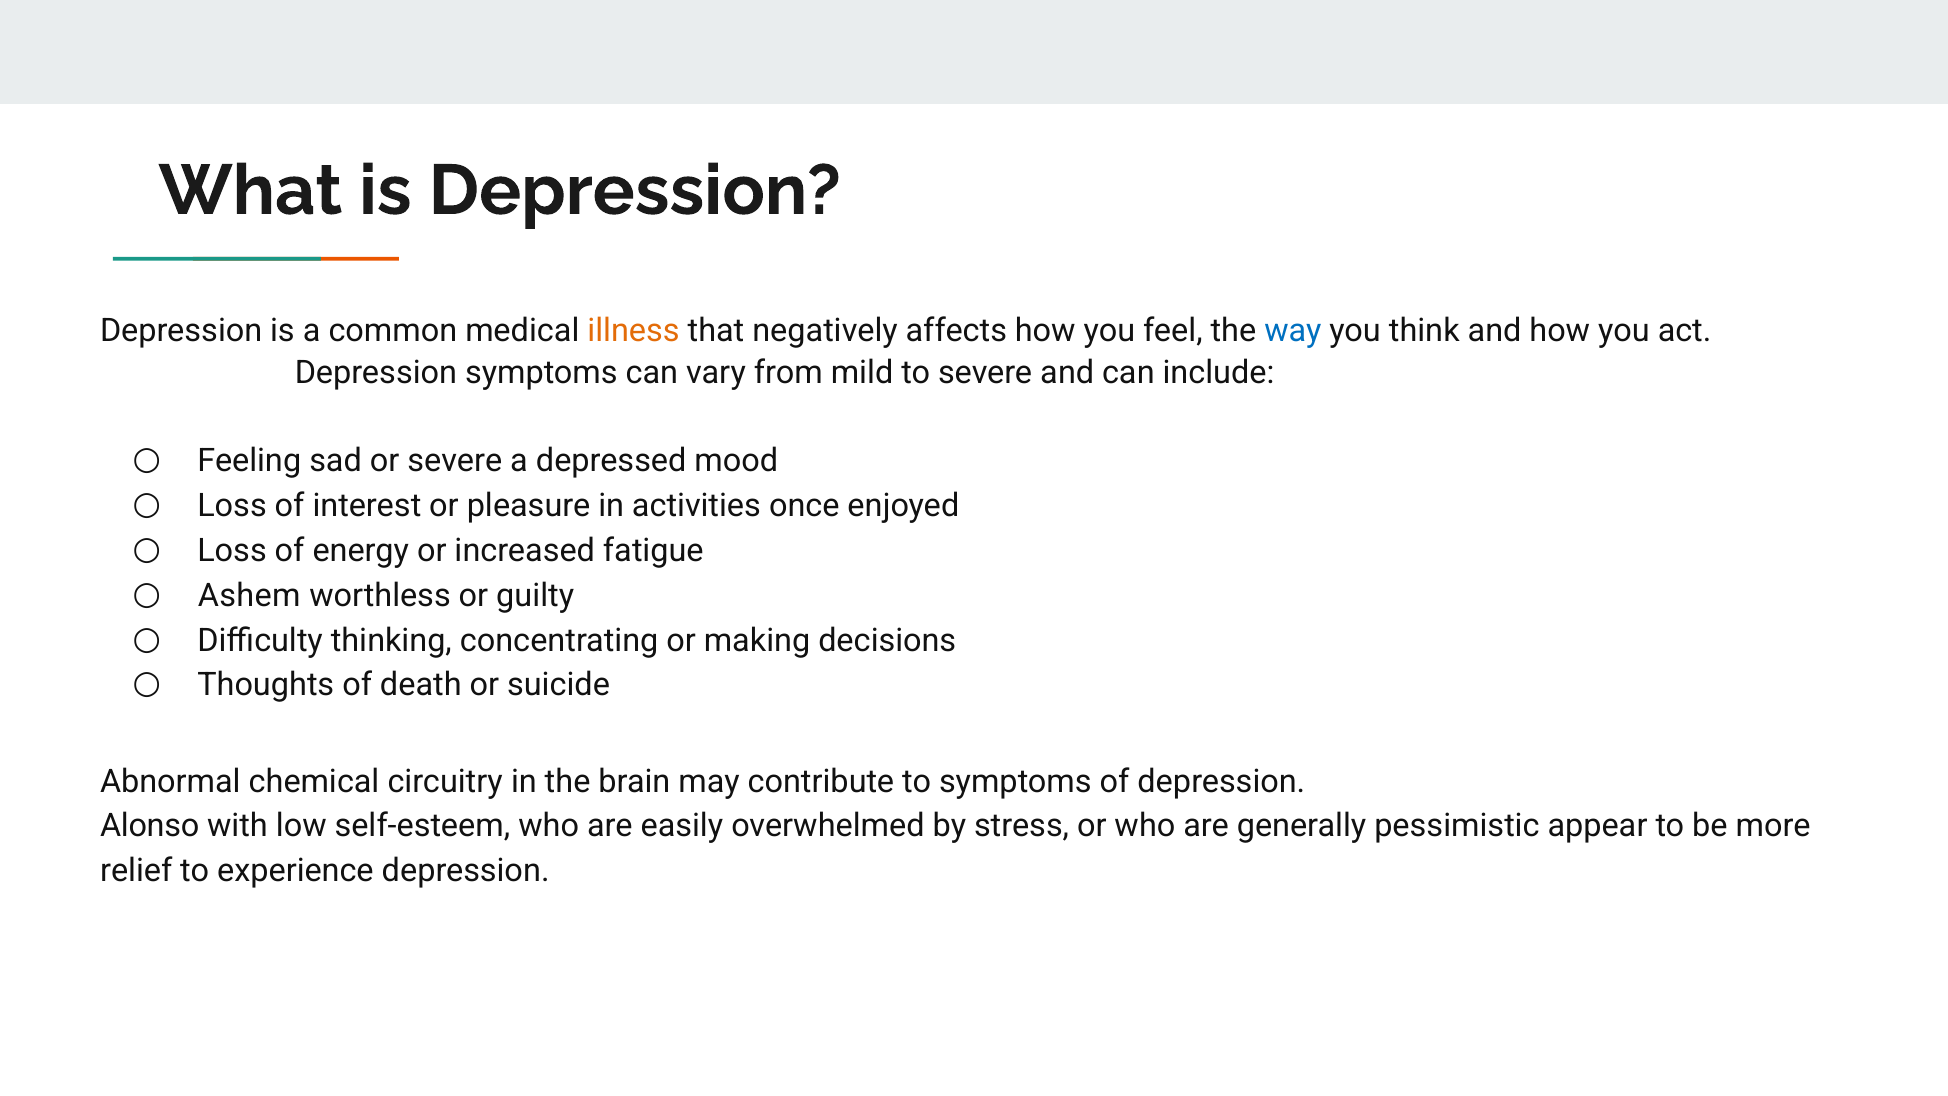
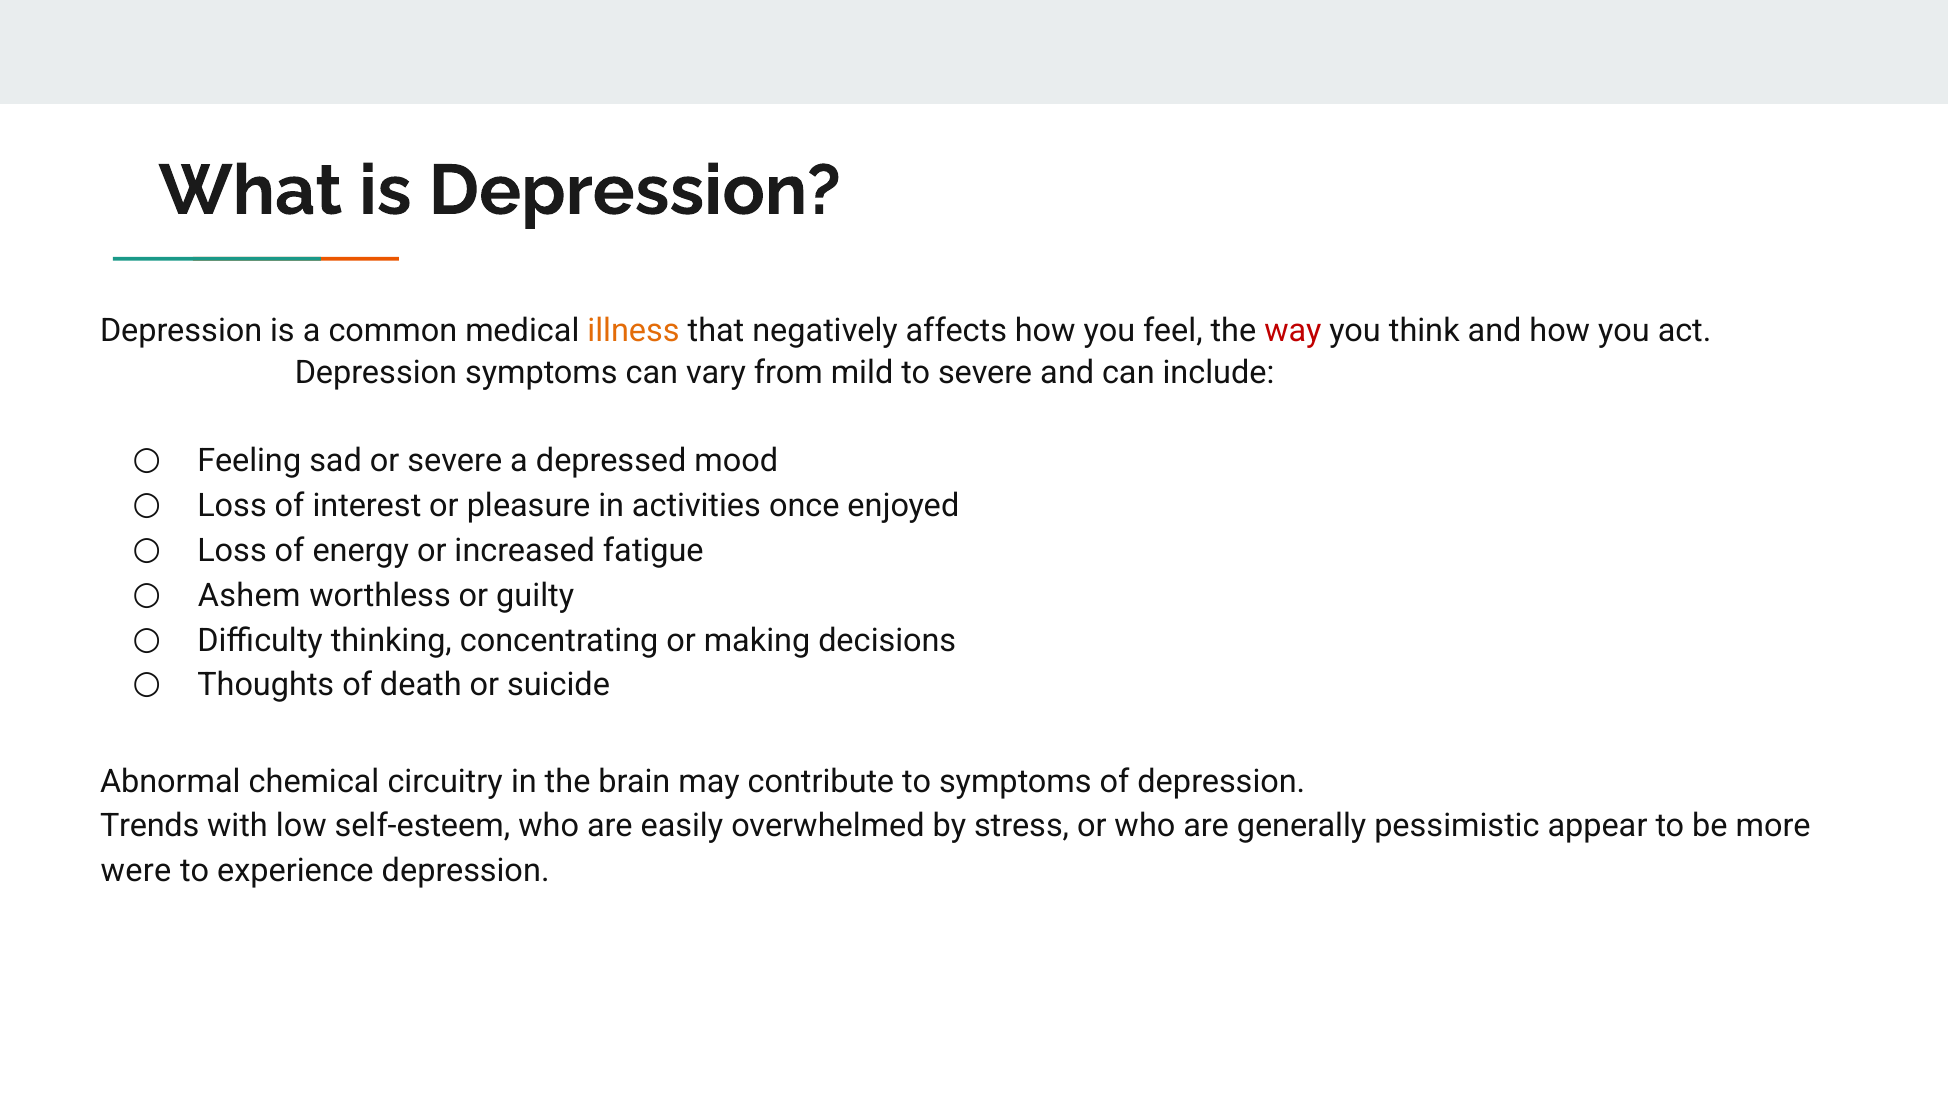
way colour: blue -> red
Alonso: Alonso -> Trends
relief: relief -> were
